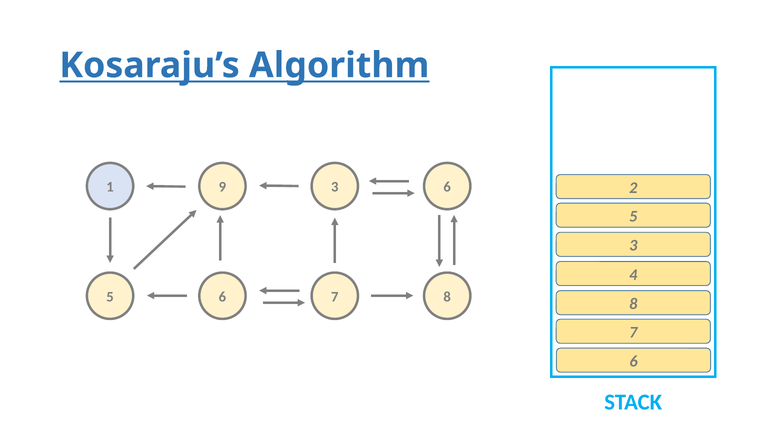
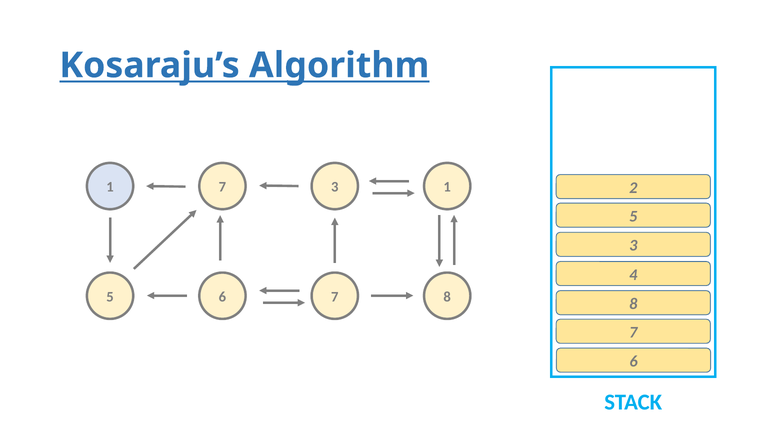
1 9: 9 -> 7
3 6: 6 -> 1
